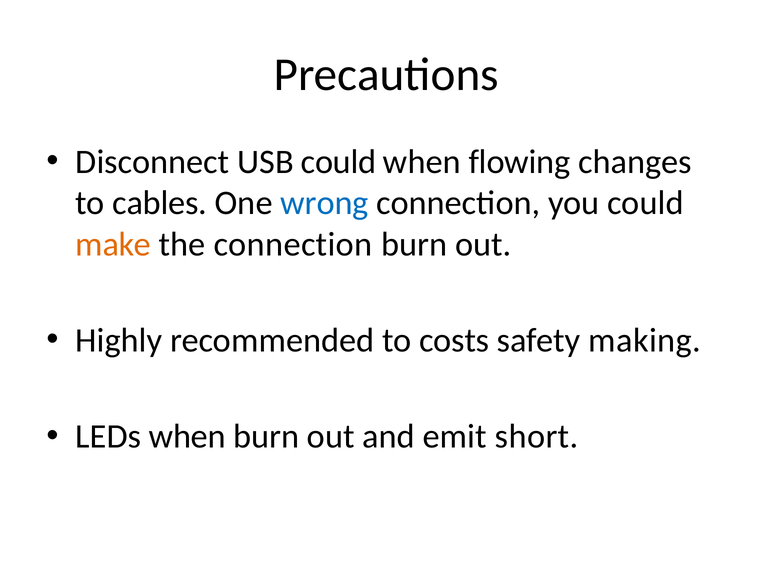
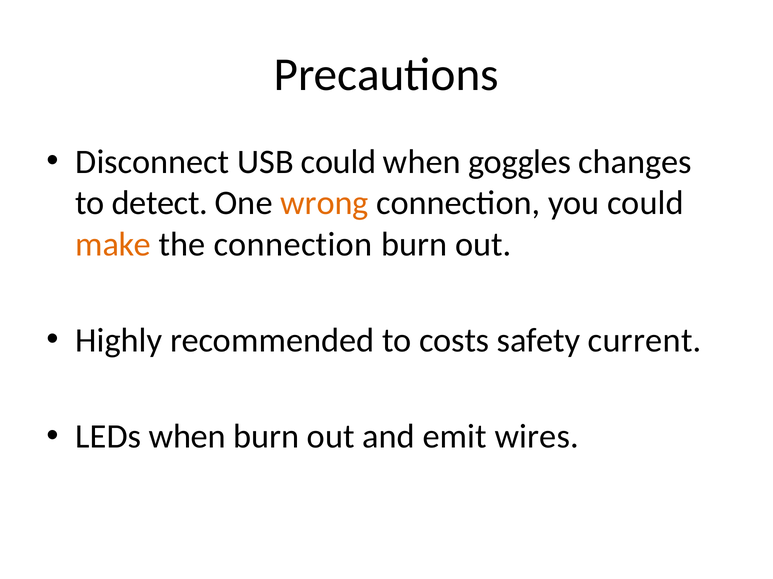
flowing: flowing -> goggles
cables: cables -> detect
wrong colour: blue -> orange
making: making -> current
short: short -> wires
